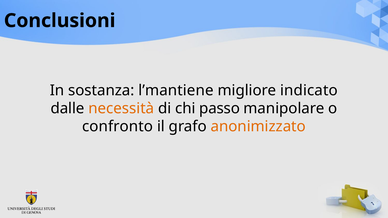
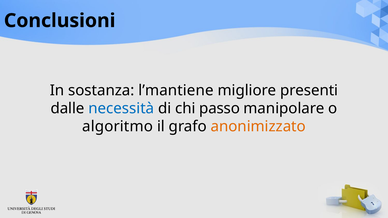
indicato: indicato -> presenti
necessità colour: orange -> blue
confronto: confronto -> algoritmo
